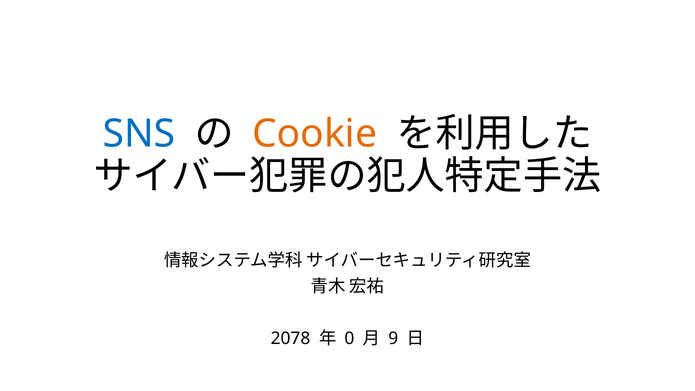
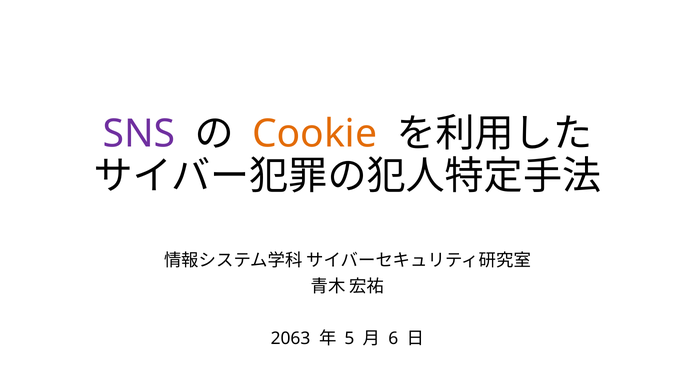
SNS colour: blue -> purple
2078: 2078 -> 2063
0: 0 -> 5
9: 9 -> 6
